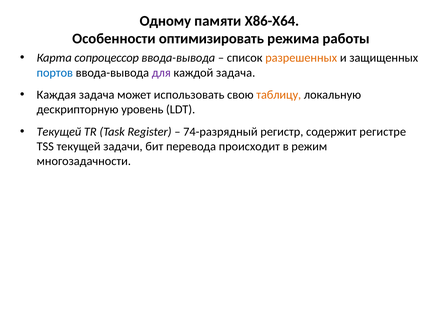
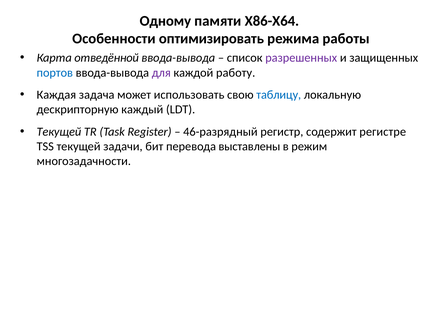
сопроцессор: сопроцессор -> отведённой
разрешенных colour: orange -> purple
каждой задача: задача -> работу
таблицу colour: orange -> blue
уровень: уровень -> каждый
74-разрядный: 74-разрядный -> 46-разрядный
происходит: происходит -> выставлены
